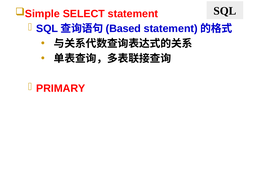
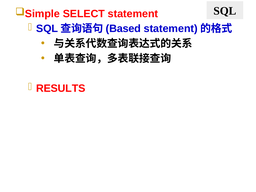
PRIMARY: PRIMARY -> RESULTS
